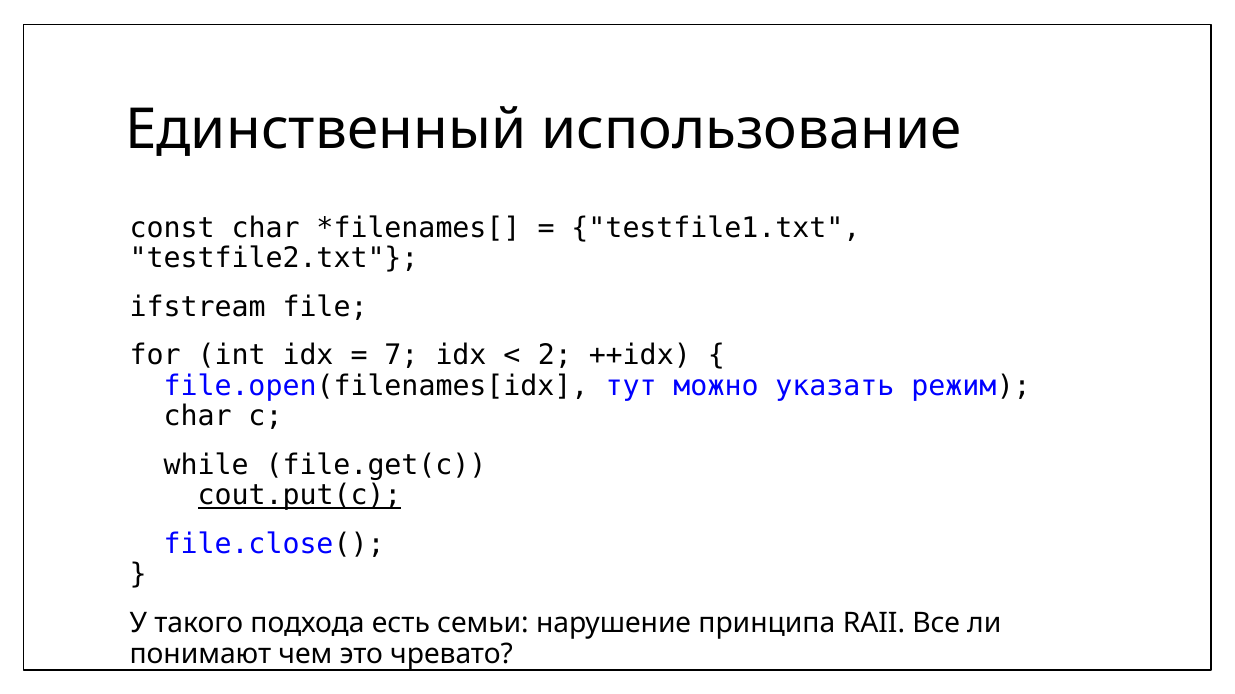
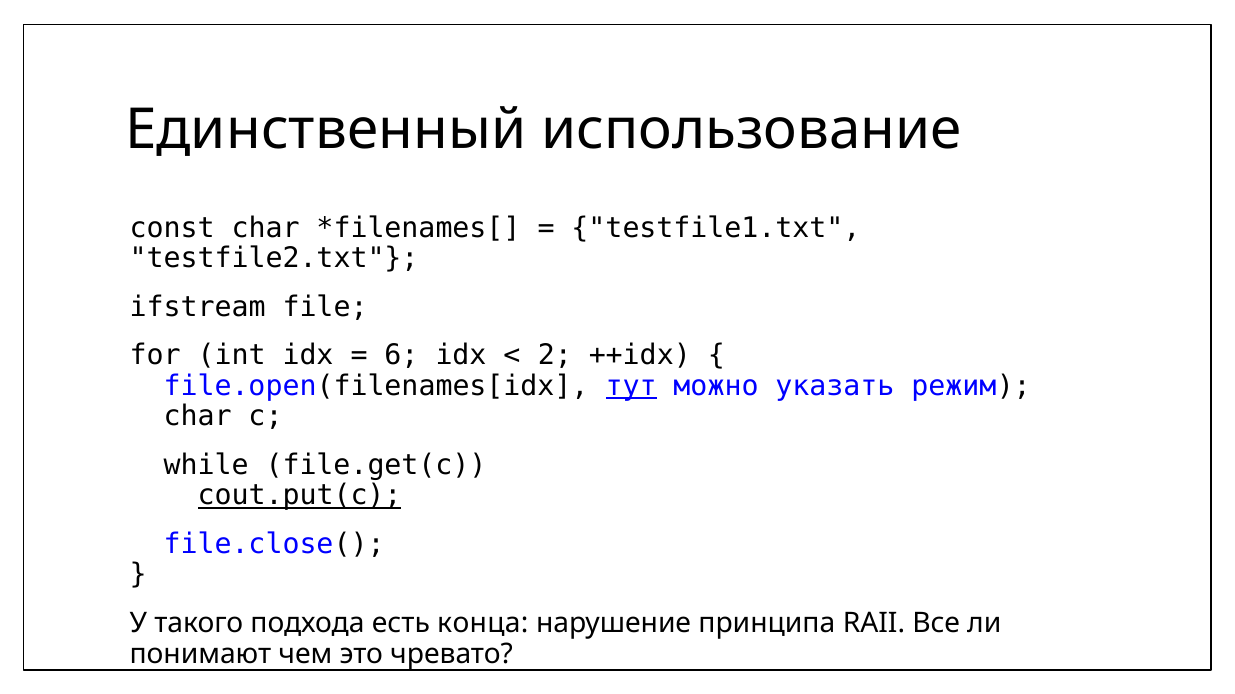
7: 7 -> 6
тут underline: none -> present
семьи: семьи -> конца
